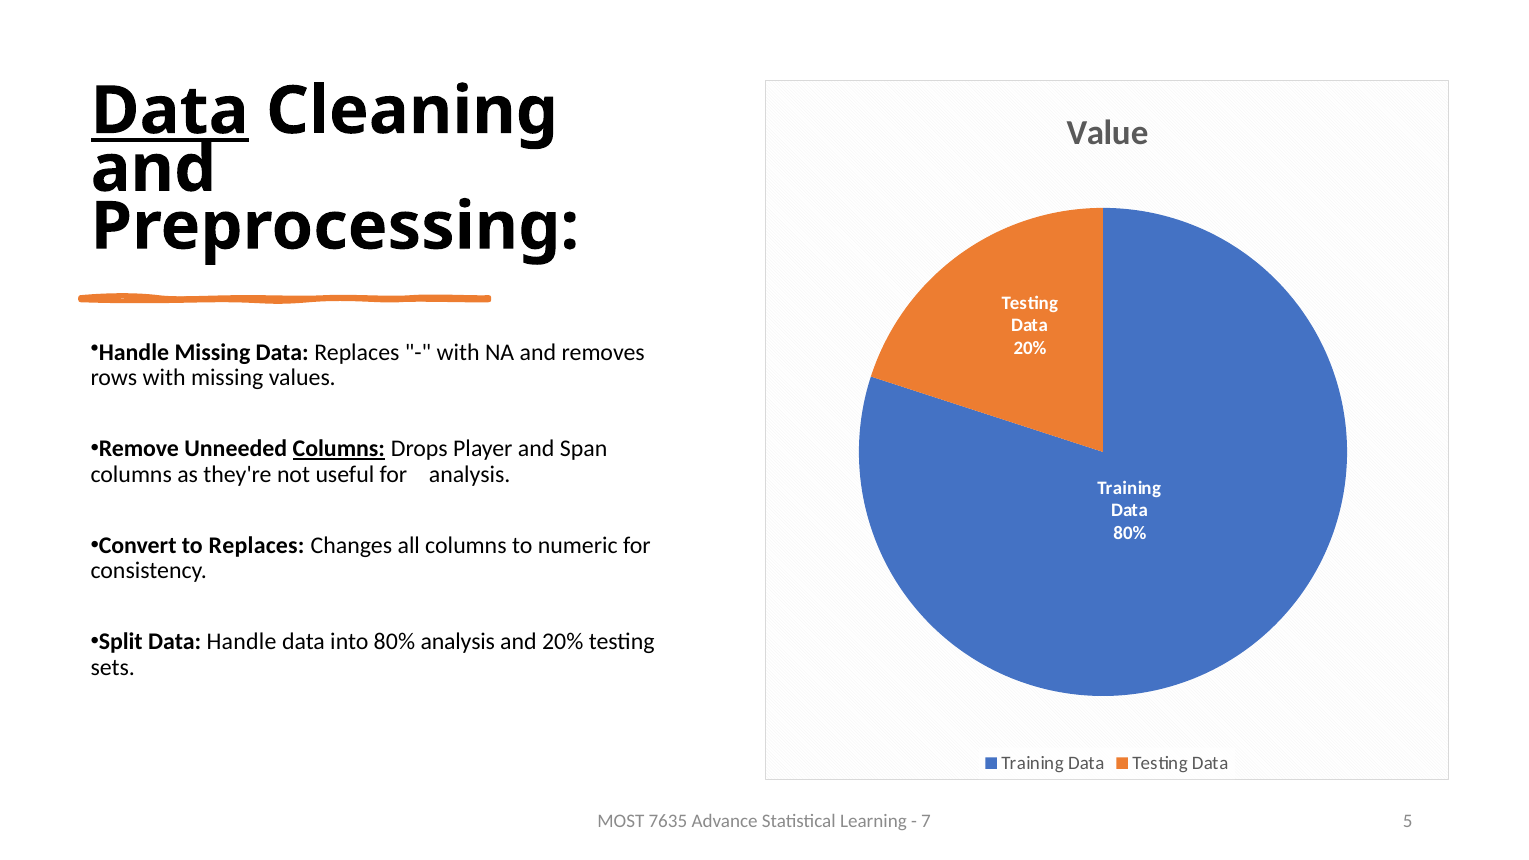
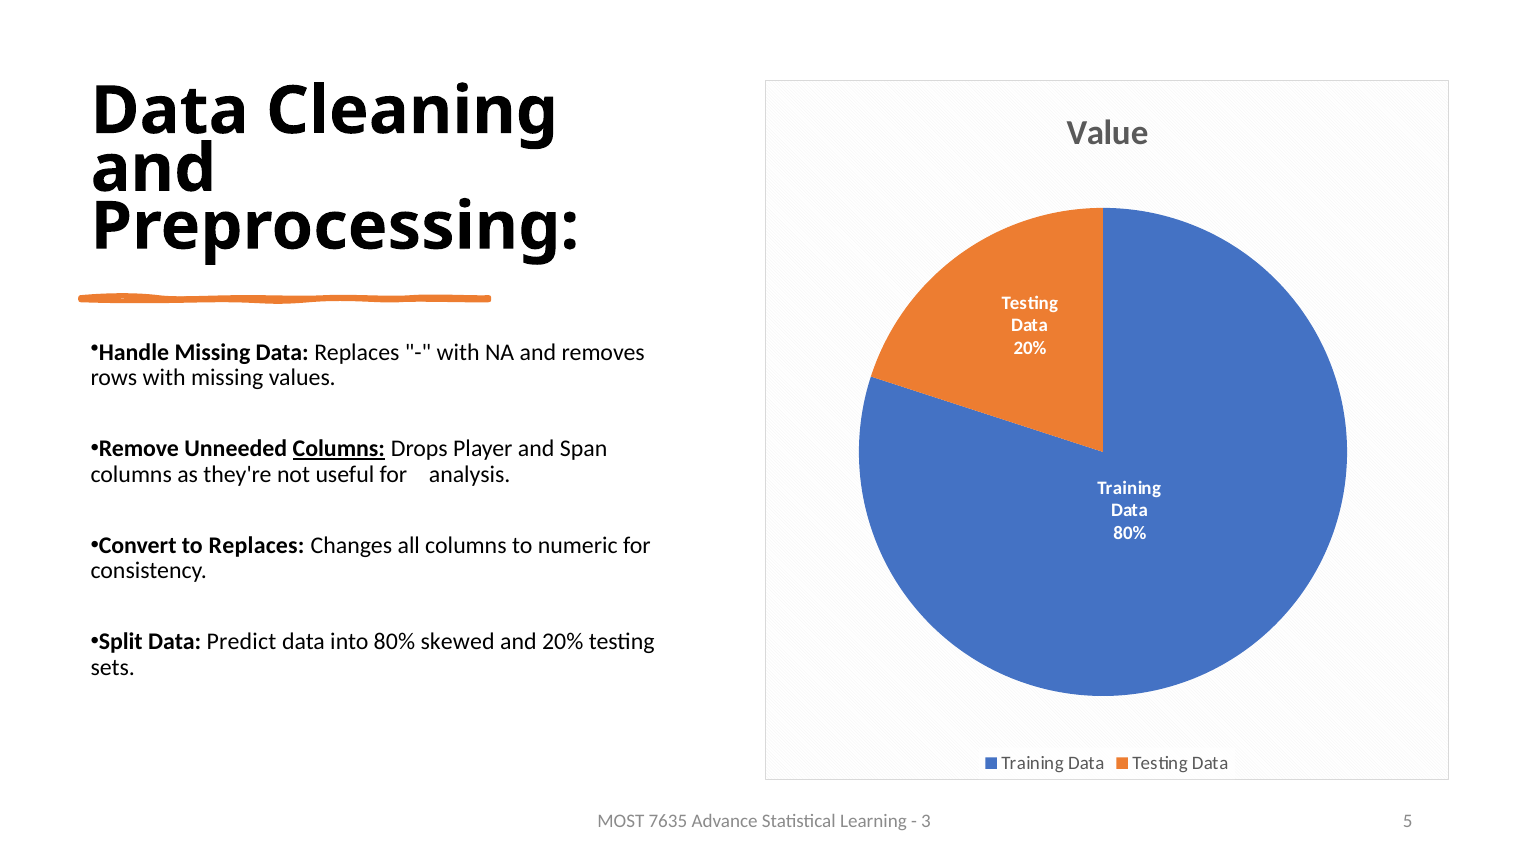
Data at (170, 111) underline: present -> none
Data Handle: Handle -> Predict
80% analysis: analysis -> skewed
7: 7 -> 3
